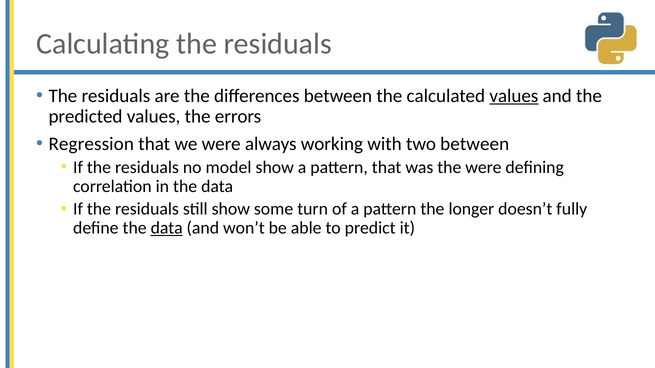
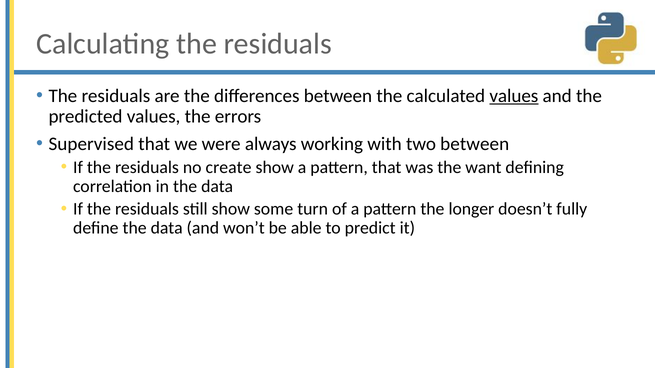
Regression: Regression -> Supervised
model: model -> create
the were: were -> want
data at (167, 228) underline: present -> none
